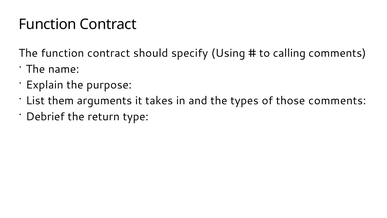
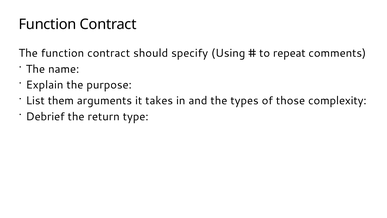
calling: calling -> repeat
those comments: comments -> complexity
